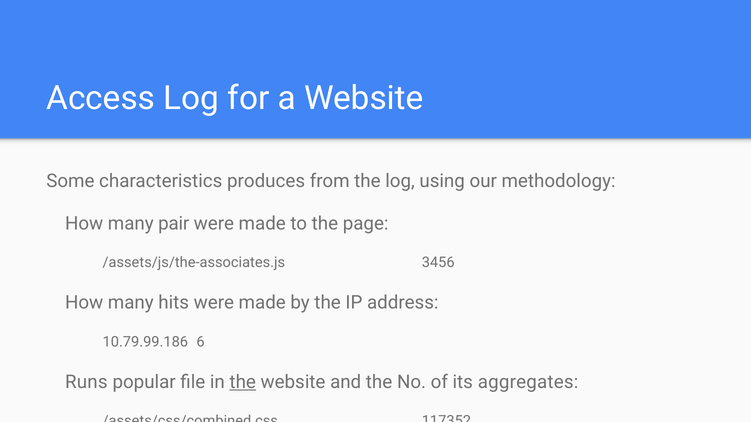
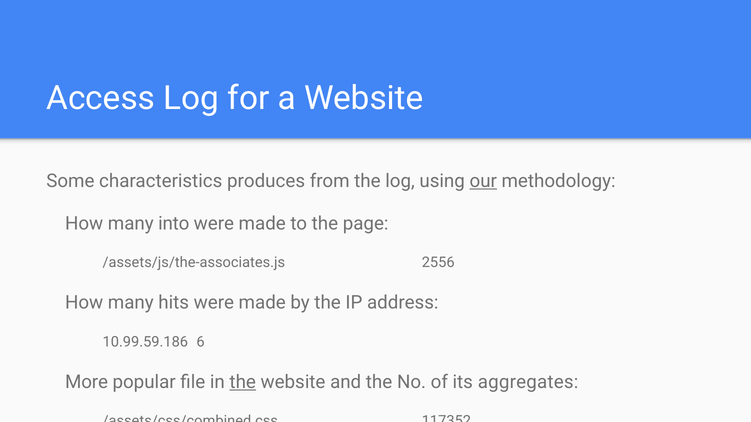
our underline: none -> present
pair: pair -> into
3456: 3456 -> 2556
10.79.99.186: 10.79.99.186 -> 10.99.59.186
Runs: Runs -> More
